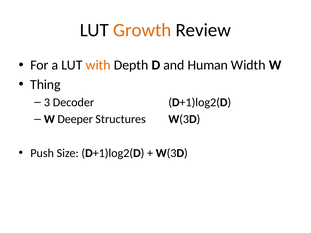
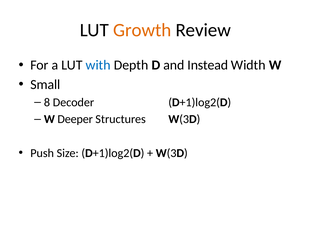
with colour: orange -> blue
Human: Human -> Instead
Thing: Thing -> Small
3: 3 -> 8
